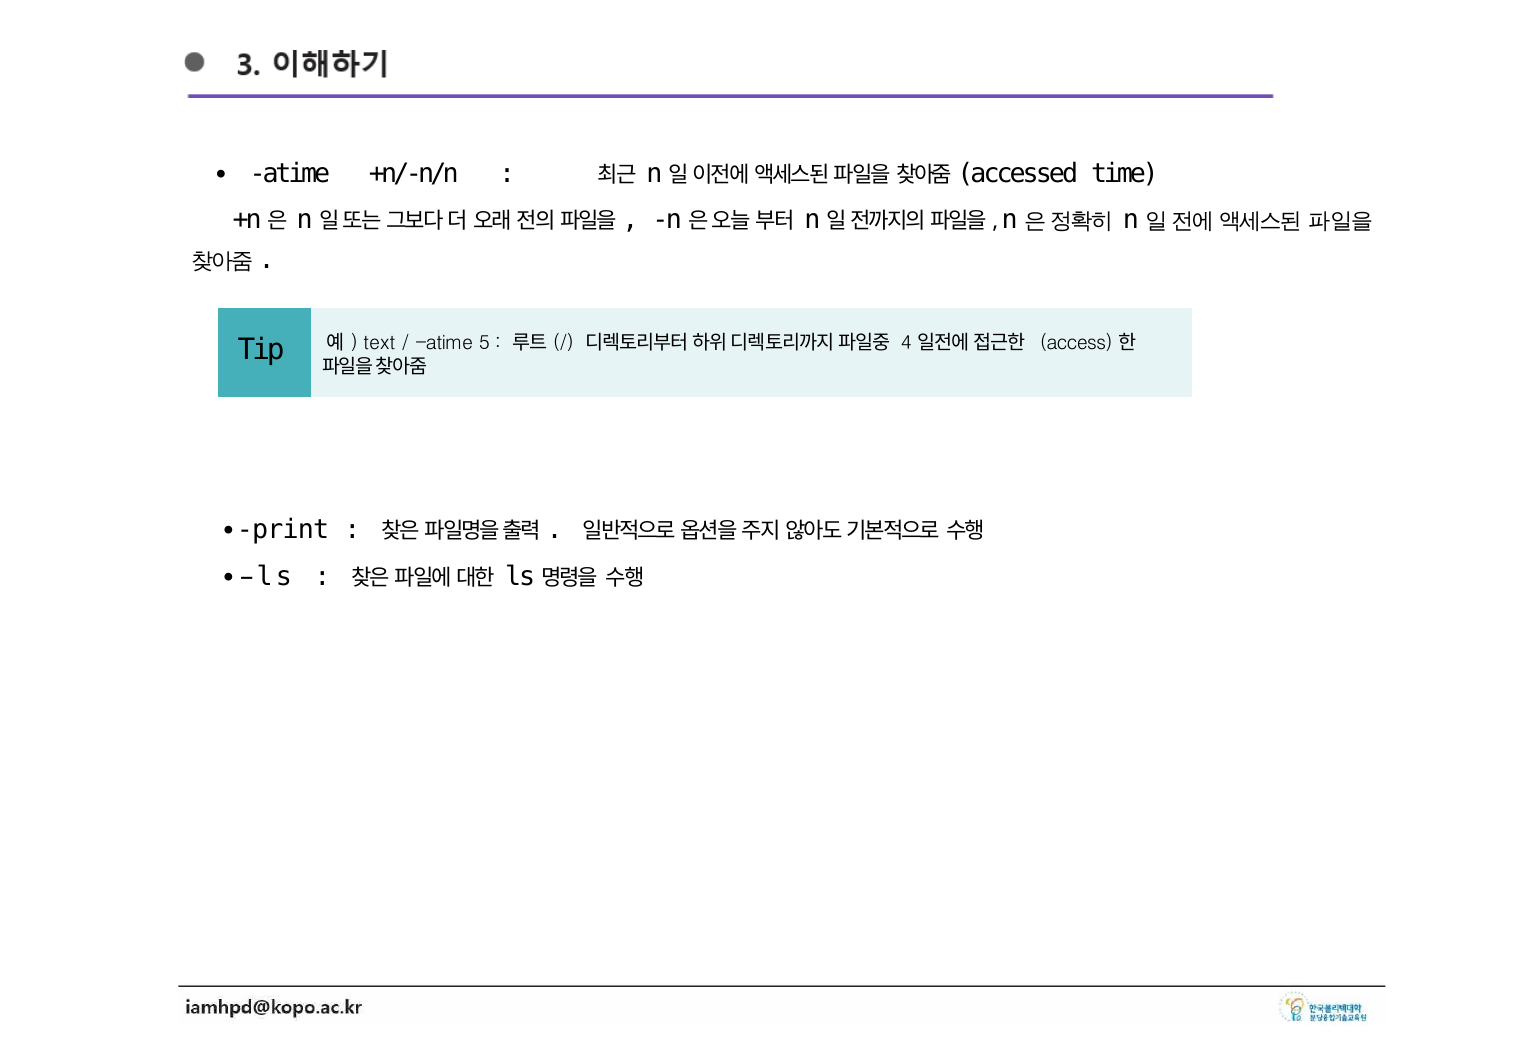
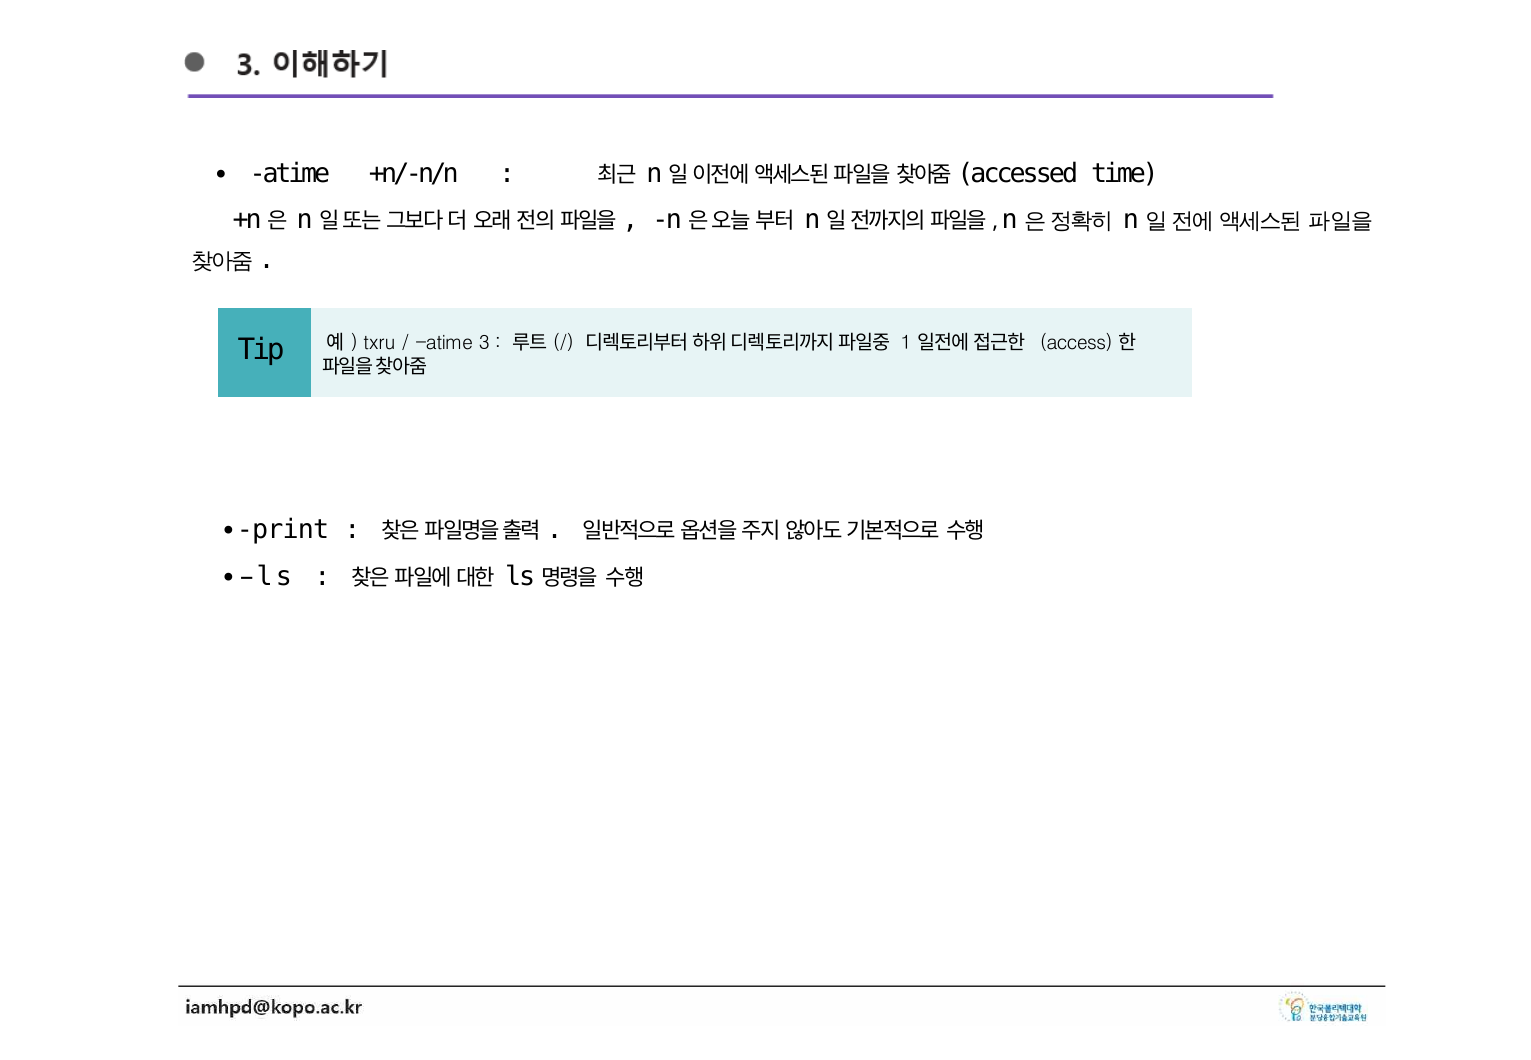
text: text -> txru
5: 5 -> 3
4: 4 -> 1
